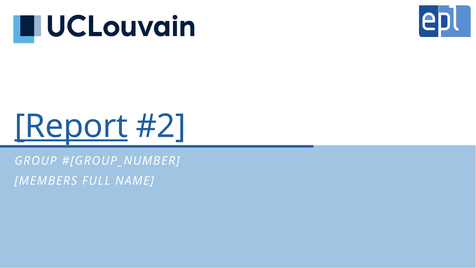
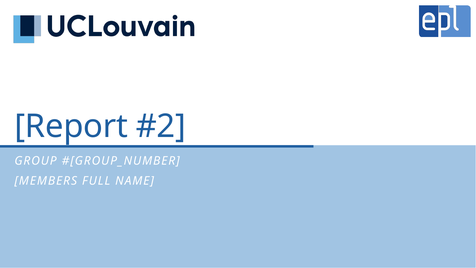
Report underline: present -> none
